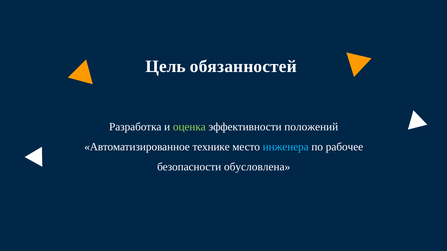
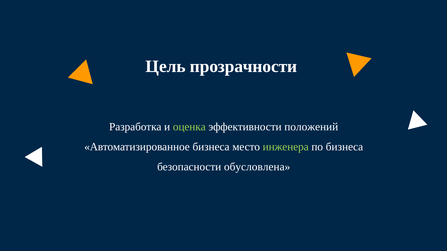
обязанностей: обязанностей -> прозрачности
Автоматизированное технике: технике -> бизнеса
инженера colour: light blue -> light green
по рабочее: рабочее -> бизнеса
